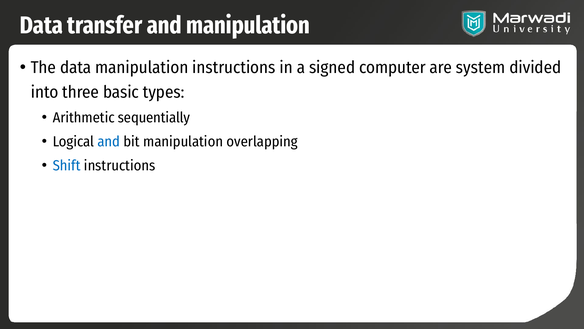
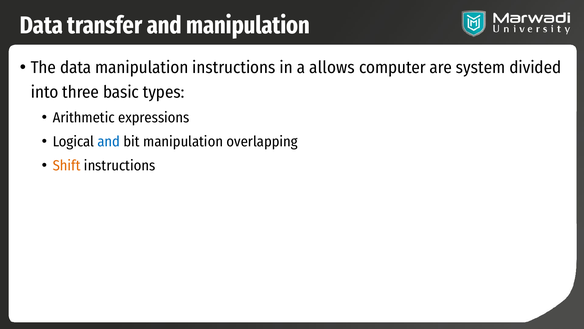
signed: signed -> allows
sequentially: sequentially -> expressions
Shift colour: blue -> orange
